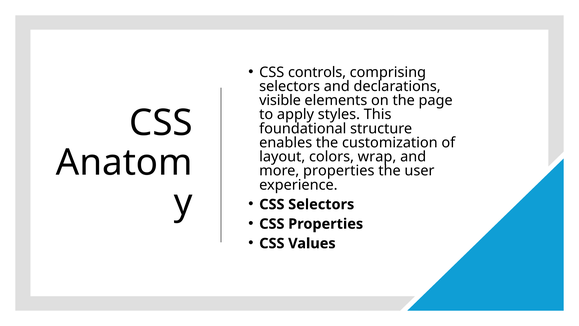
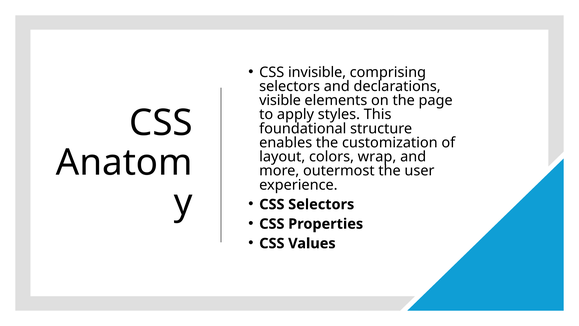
controls: controls -> invisible
more properties: properties -> outermost
